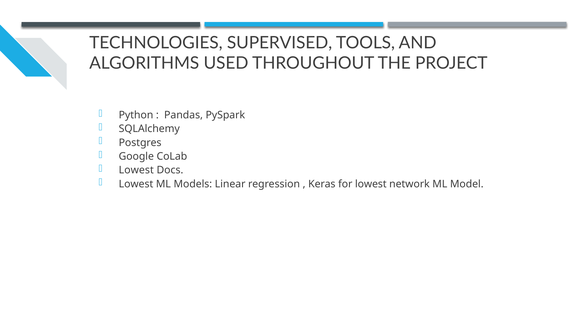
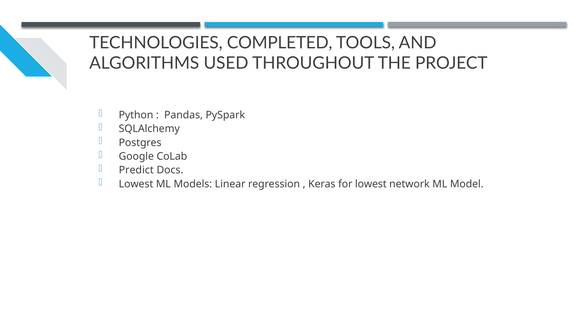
SUPERVISED: SUPERVISED -> COMPLETED
Lowest at (136, 170): Lowest -> Predict
